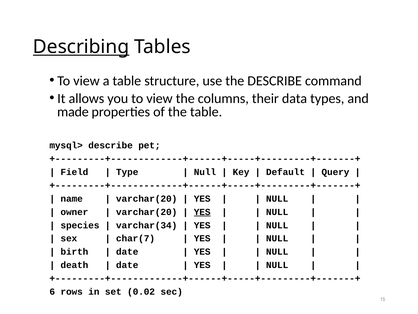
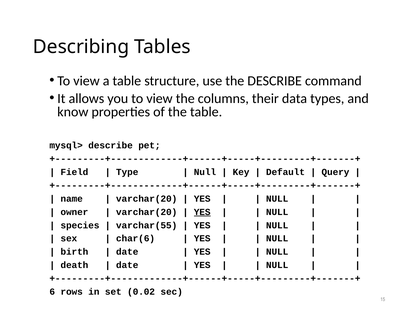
Describing underline: present -> none
made: made -> know
varchar(34: varchar(34 -> varchar(55
char(7: char(7 -> char(6
